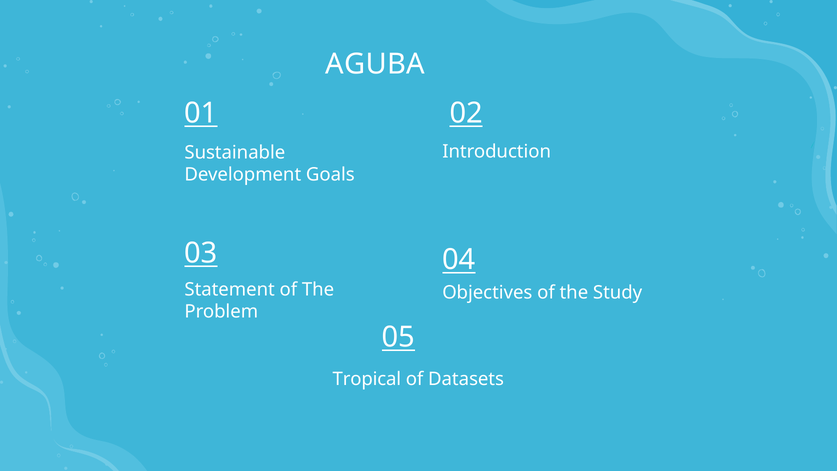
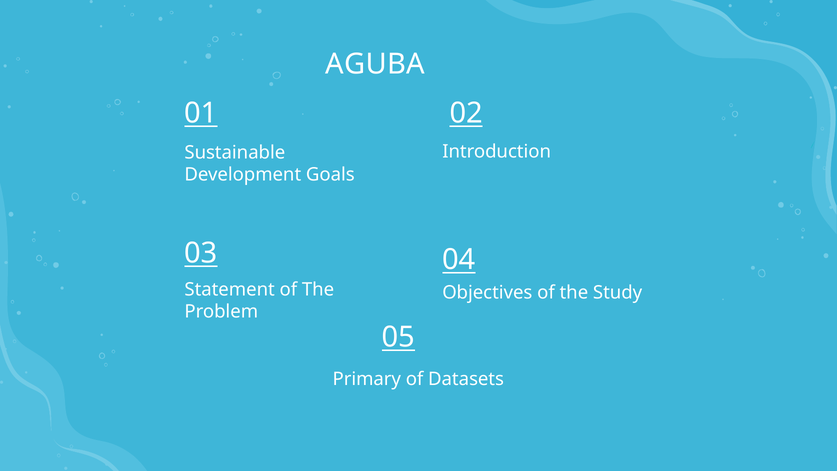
Tropical: Tropical -> Primary
